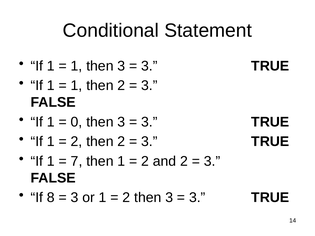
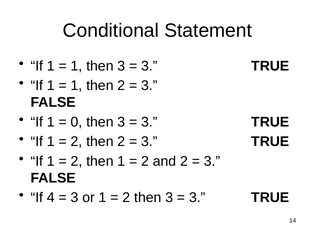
7 at (77, 161): 7 -> 2
8: 8 -> 4
